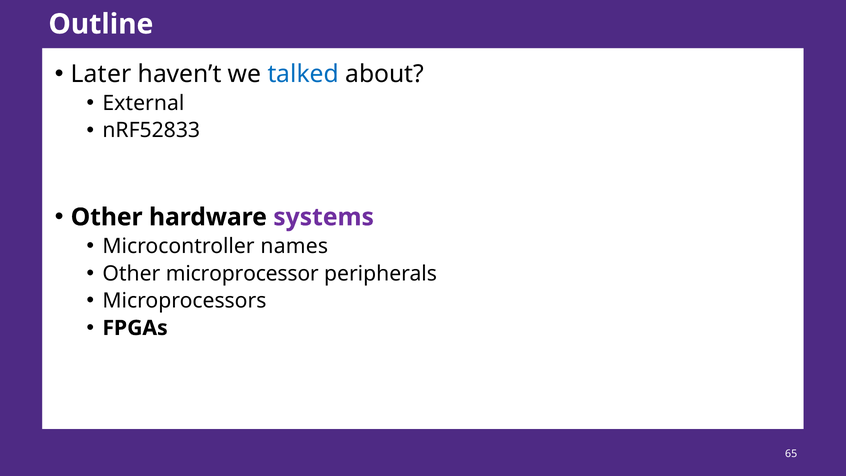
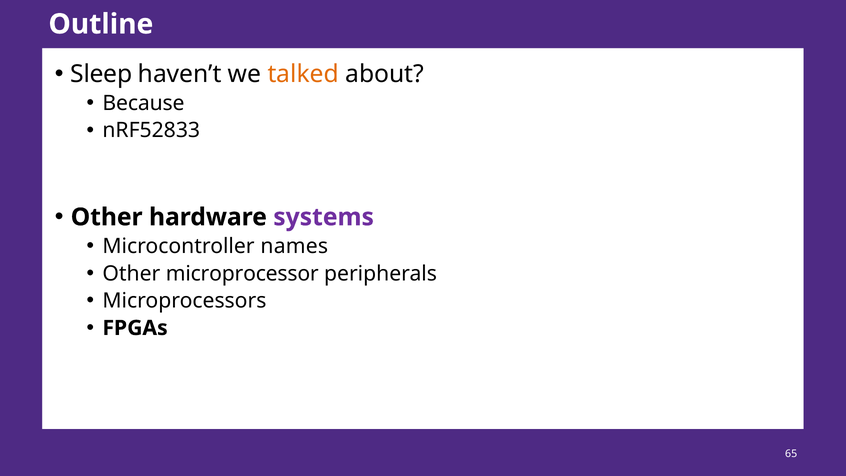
Later: Later -> Sleep
talked colour: blue -> orange
External: External -> Because
